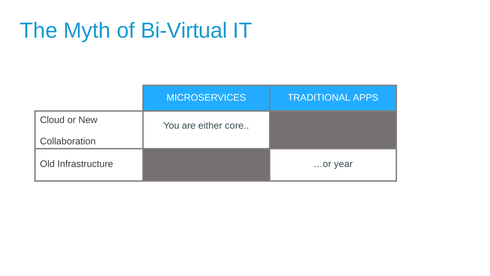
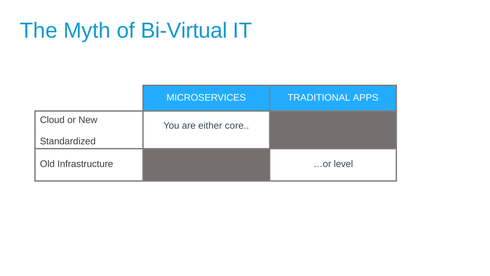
Collaboration: Collaboration -> Standardized
year: year -> level
